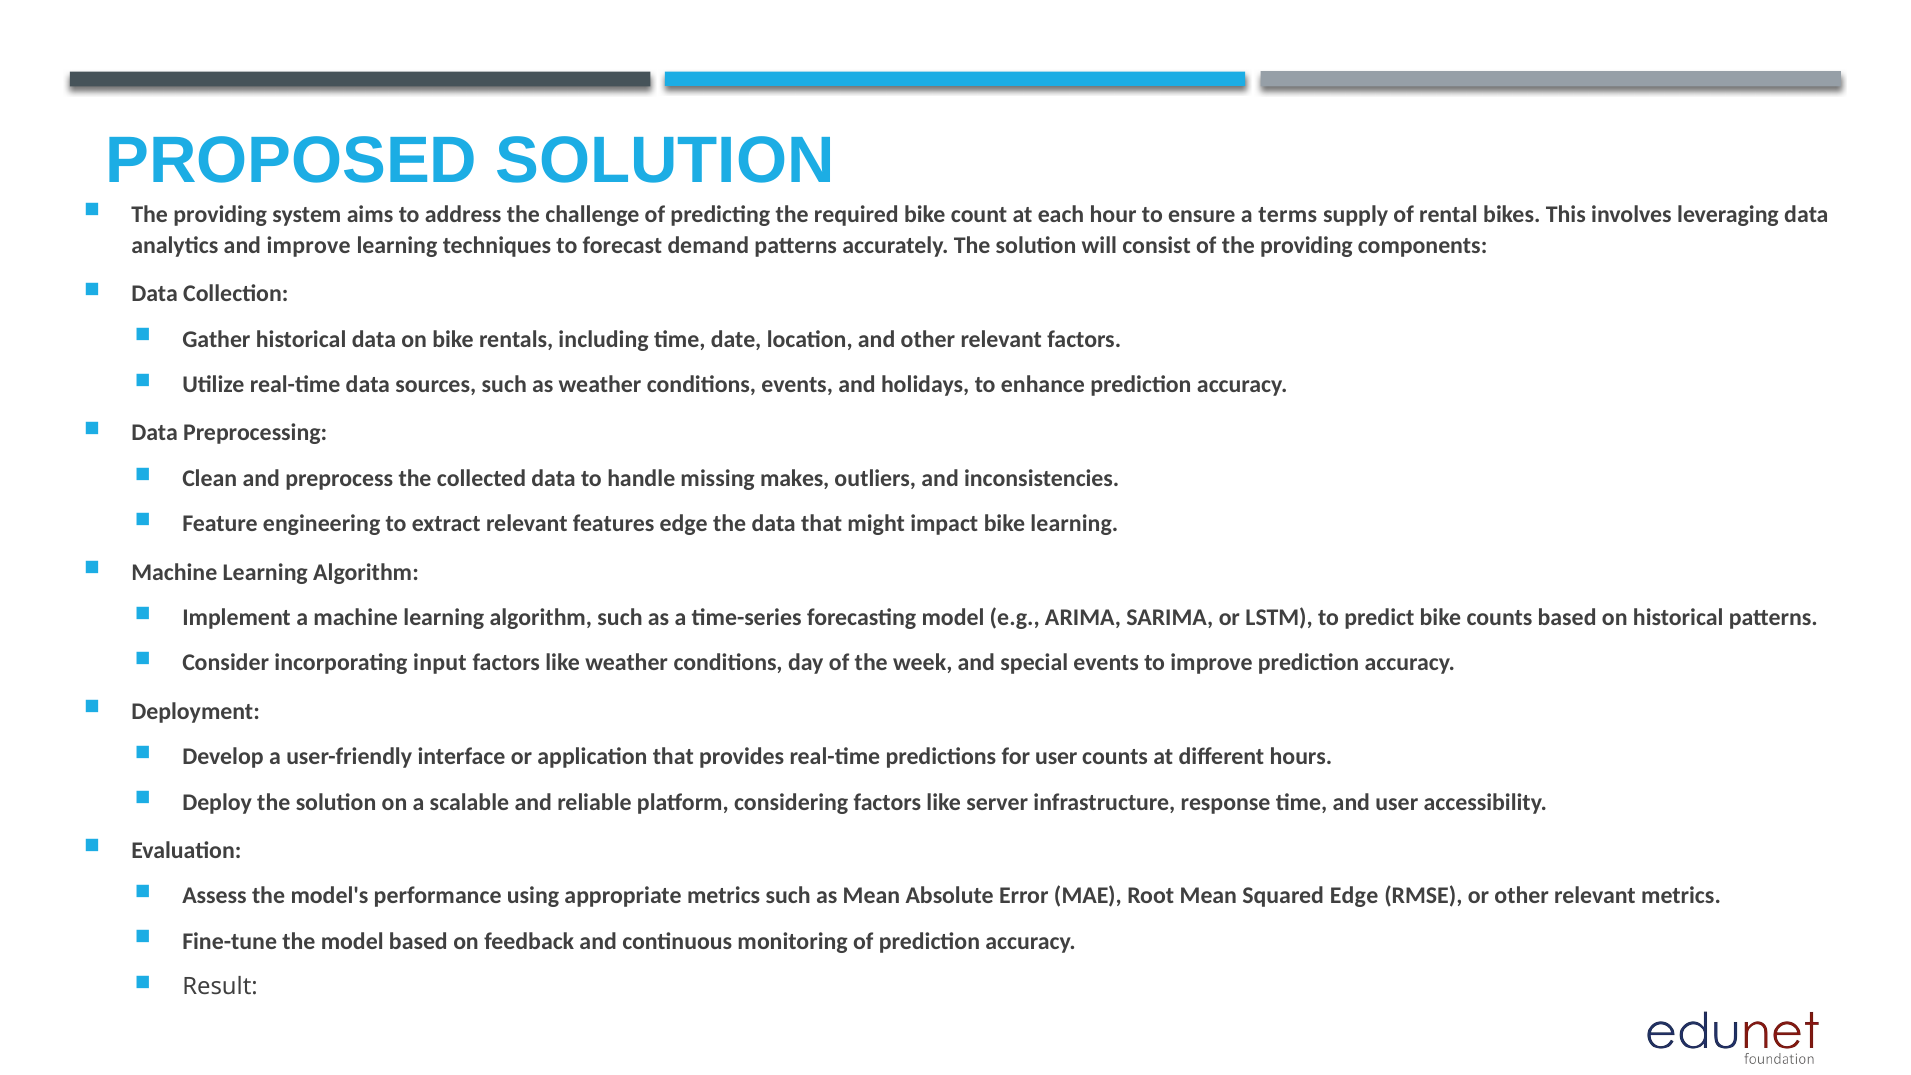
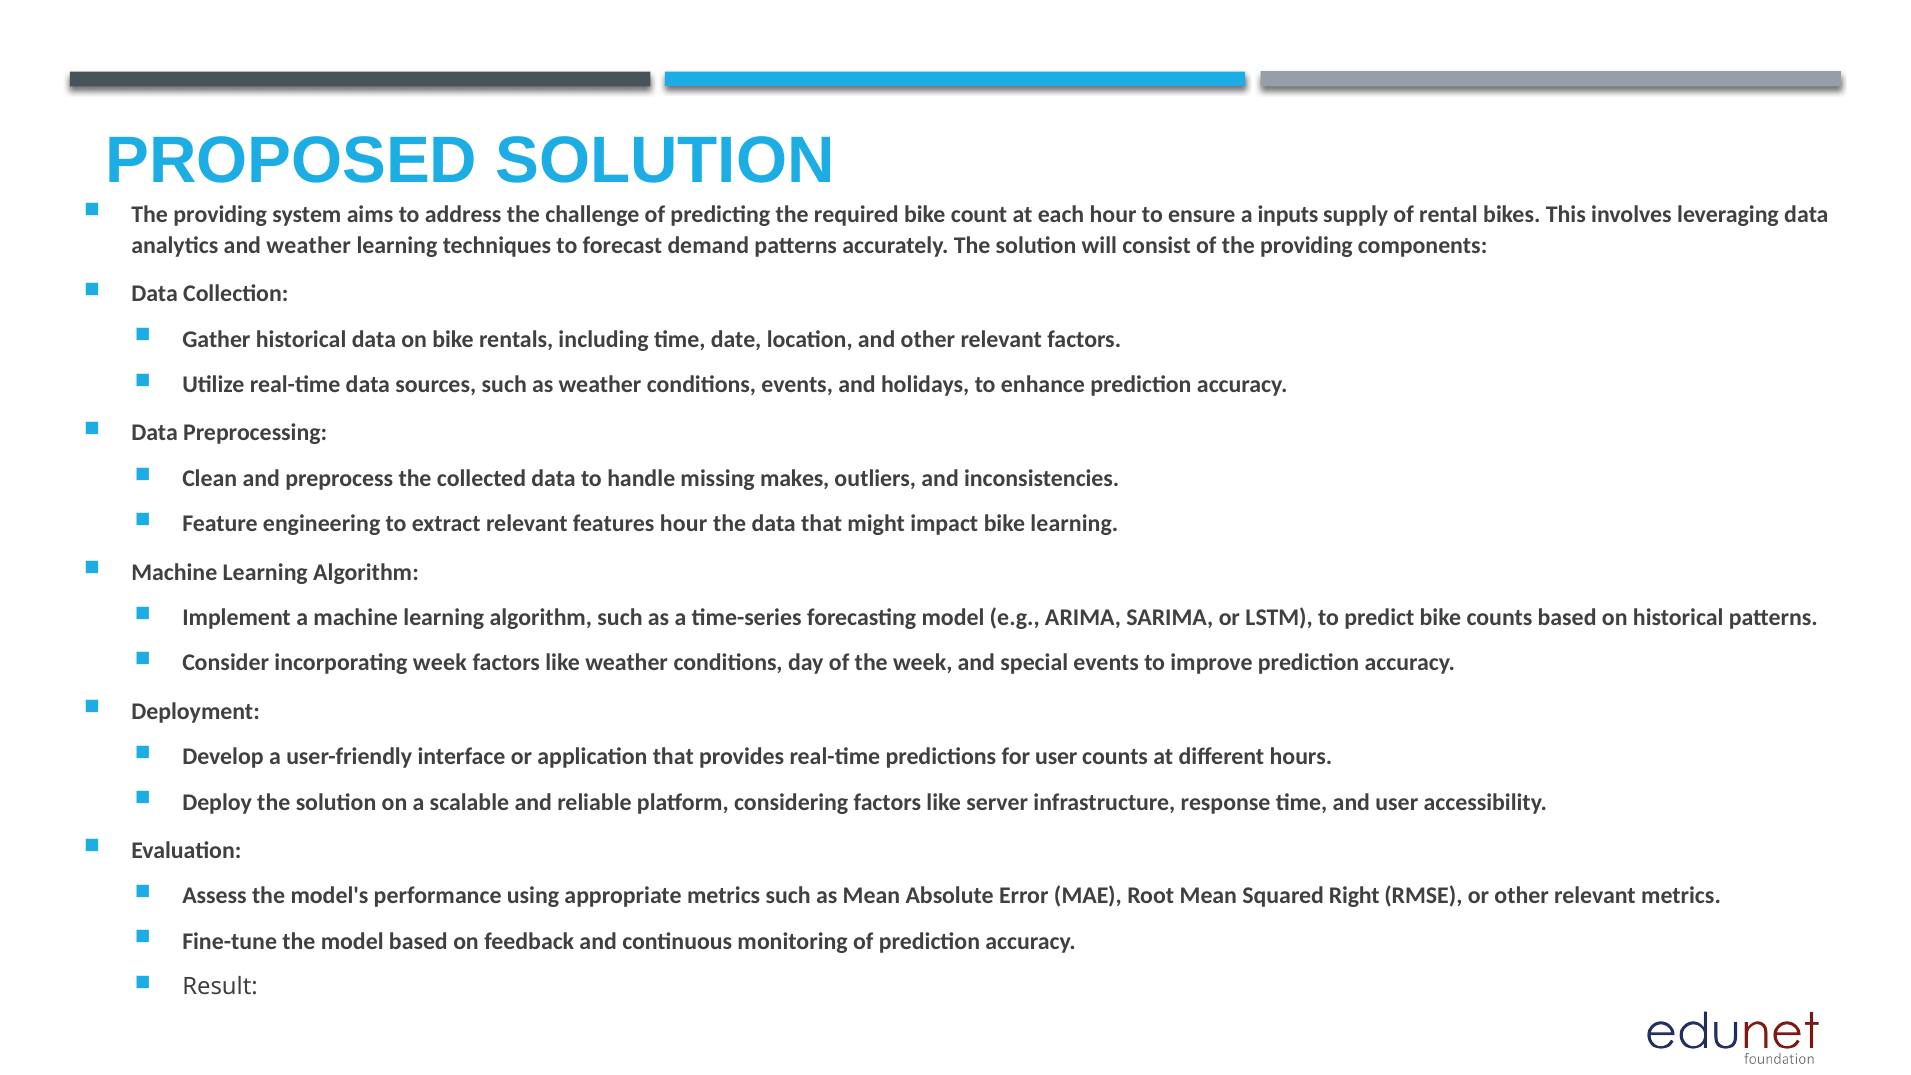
terms: terms -> inputs
and improve: improve -> weather
features edge: edge -> hour
incorporating input: input -> week
Squared Edge: Edge -> Right
